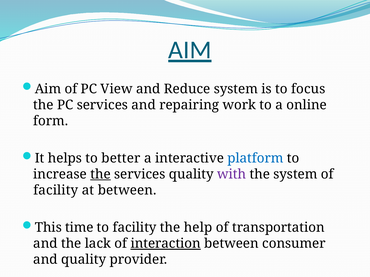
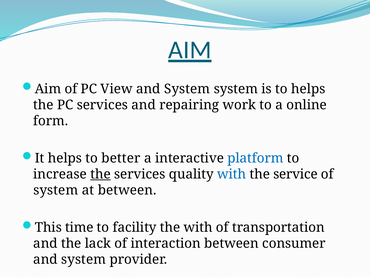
Reduce at (187, 89): Reduce -> System
to focus: focus -> helps
with at (232, 175) colour: purple -> blue
the system: system -> service
facility at (56, 191): facility -> system
the help: help -> with
interaction underline: present -> none
quality at (84, 260): quality -> system
